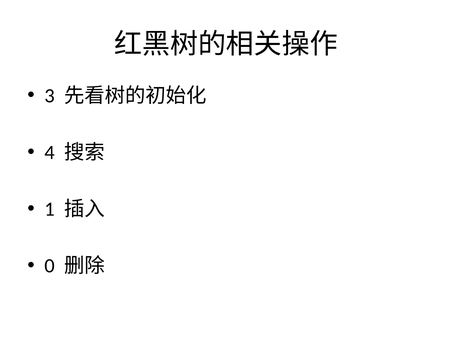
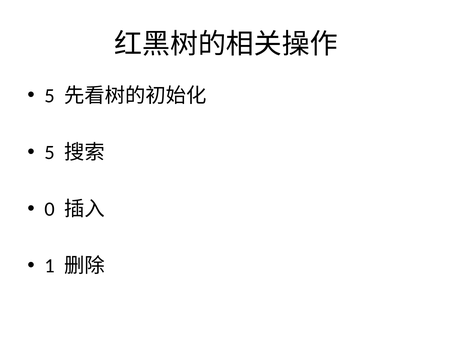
3 at (50, 96): 3 -> 5
4 at (50, 153): 4 -> 5
1: 1 -> 0
0: 0 -> 1
